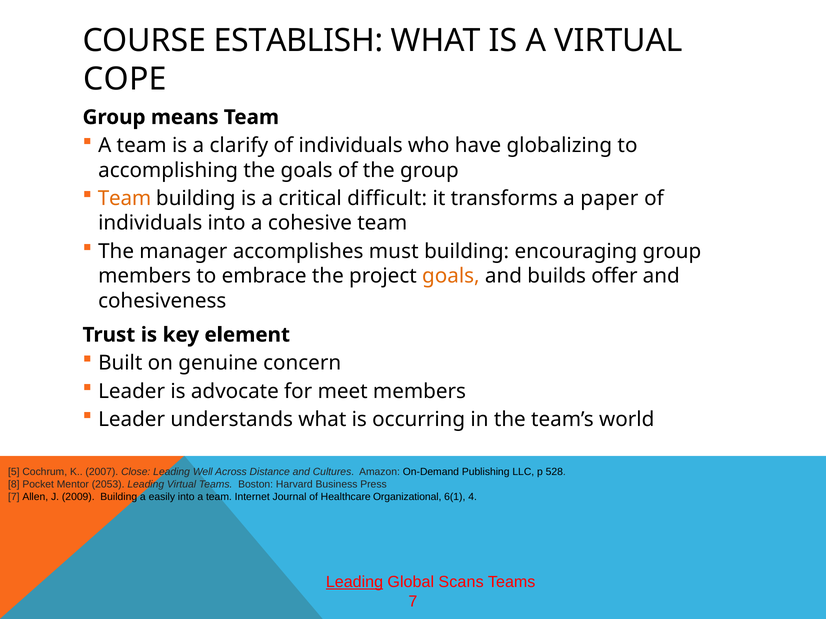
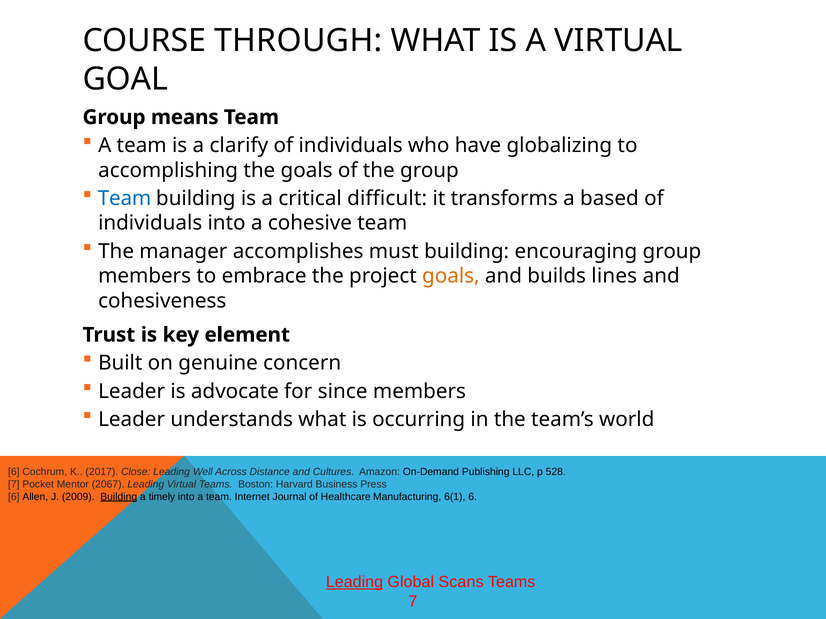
ESTABLISH: ESTABLISH -> THROUGH
COPE: COPE -> GOAL
Team at (125, 199) colour: orange -> blue
paper: paper -> based
offer: offer -> lines
meet: meet -> since
5 at (14, 472): 5 -> 6
2007: 2007 -> 2017
8 at (14, 485): 8 -> 7
2053: 2053 -> 2067
7 at (14, 497): 7 -> 6
Building at (119, 497) underline: none -> present
easily: easily -> timely
Organizational: Organizational -> Manufacturing
6(1 4: 4 -> 6
